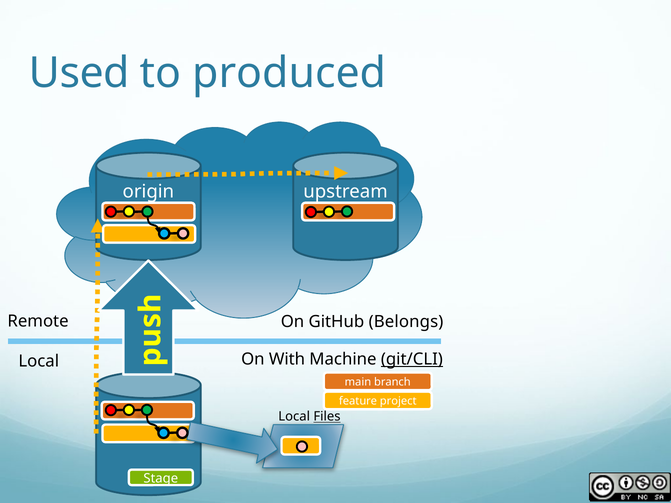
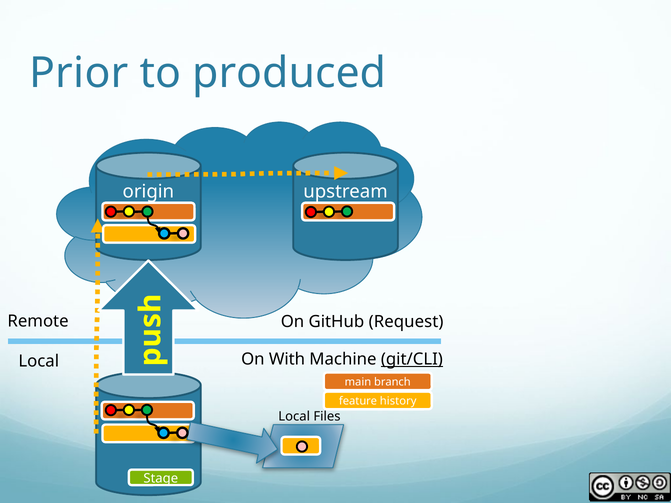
Used: Used -> Prior
Belongs: Belongs -> Request
project: project -> history
Files underline: present -> none
